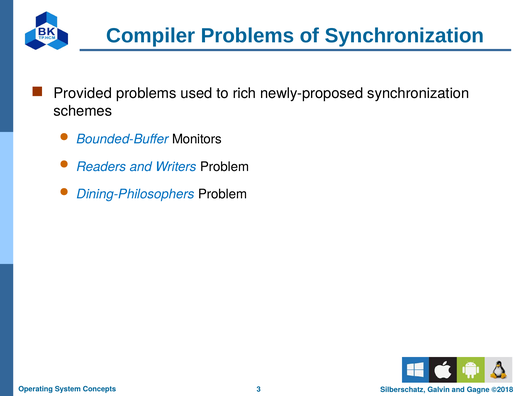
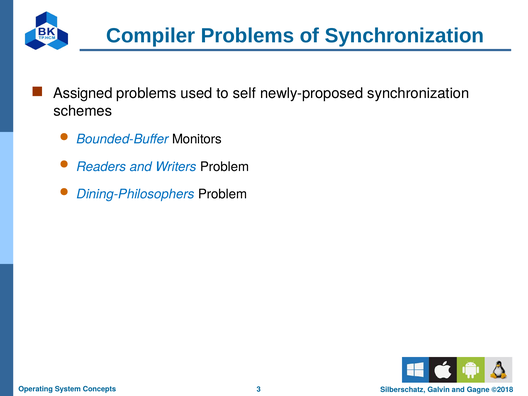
Provided: Provided -> Assigned
rich: rich -> self
